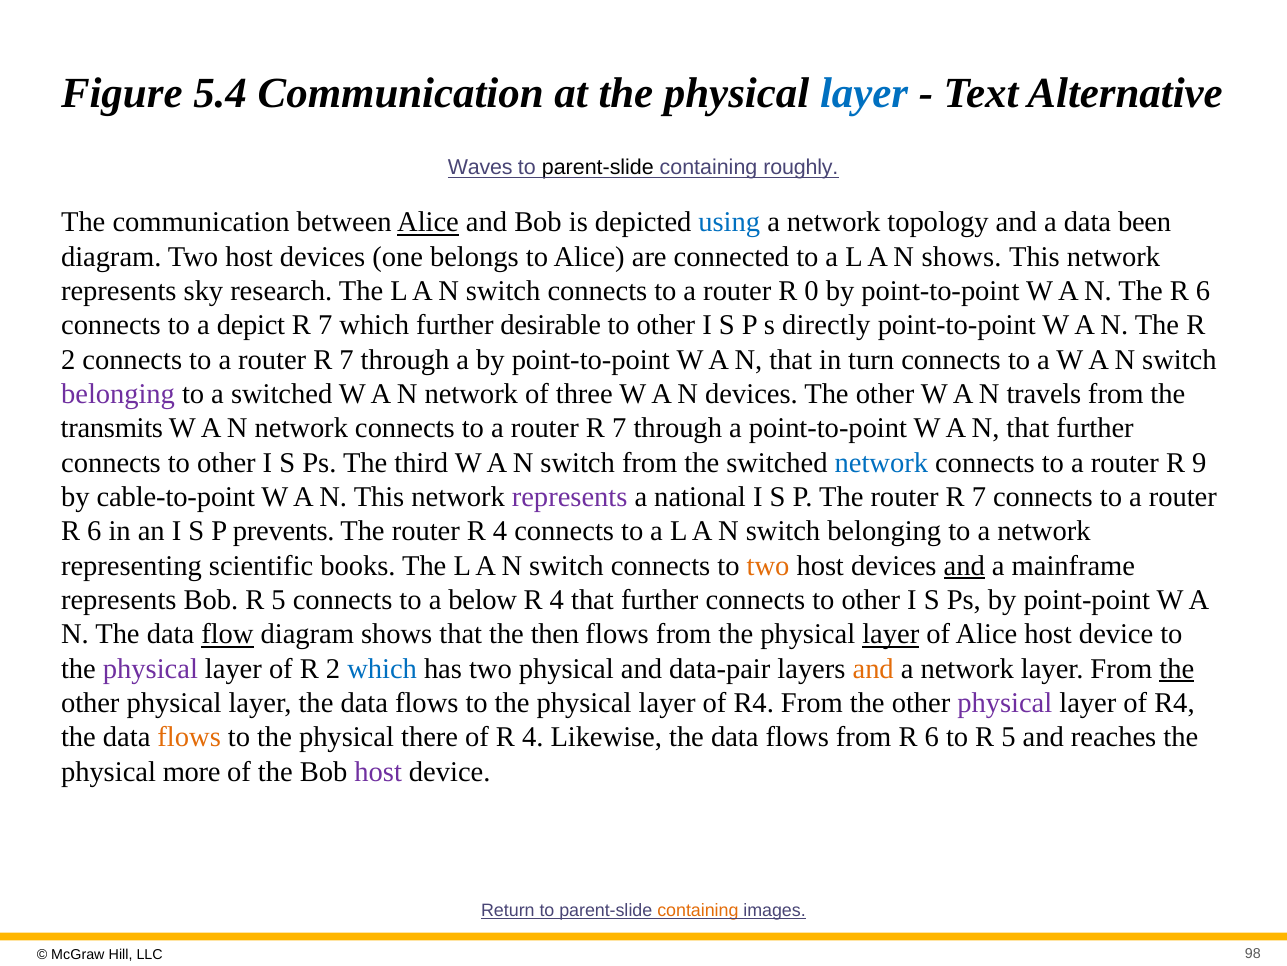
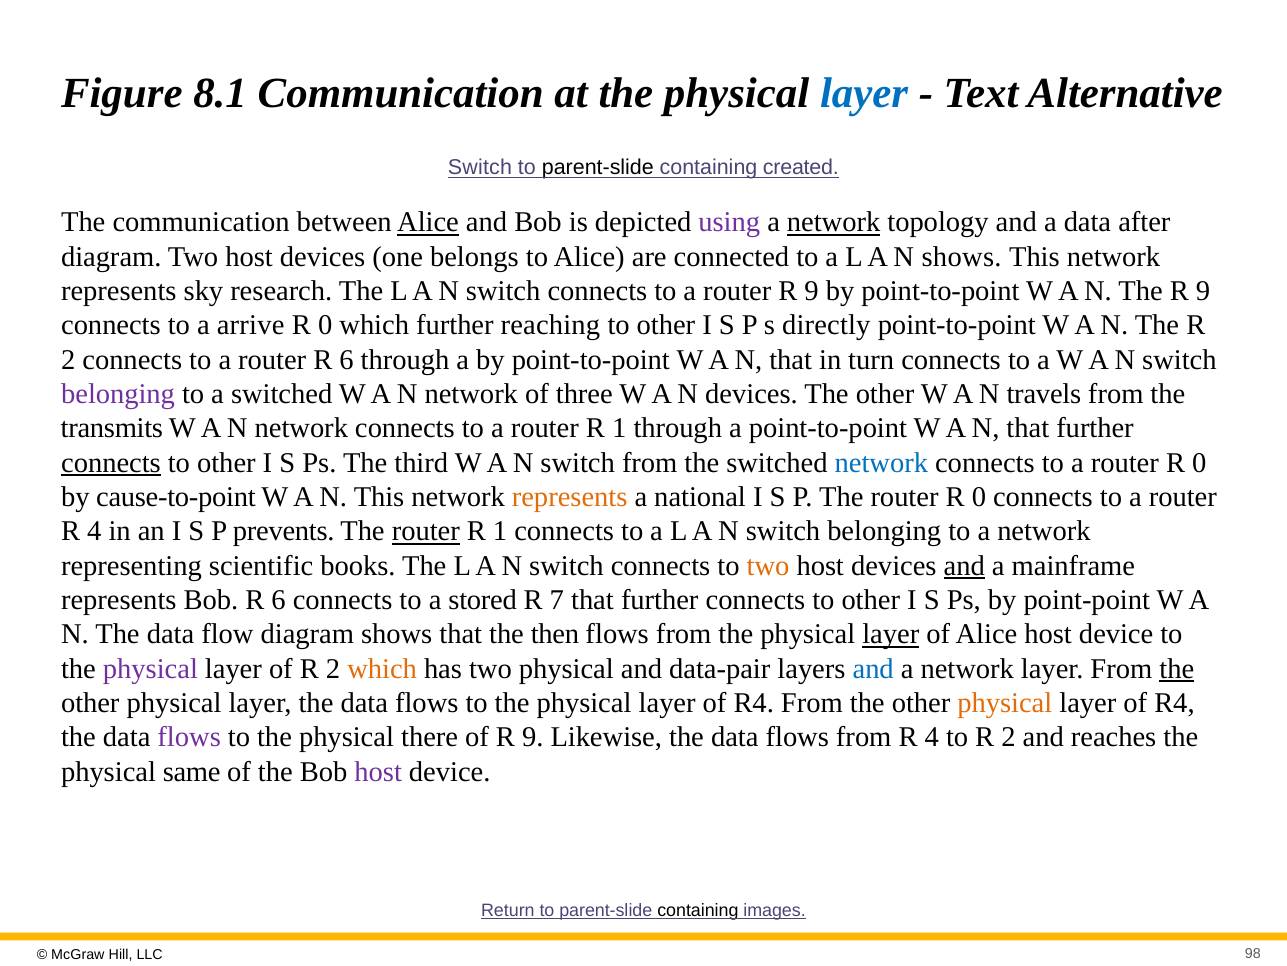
5.4: 5.4 -> 8.1
Waves at (480, 168): Waves -> Switch
roughly: roughly -> created
using colour: blue -> purple
network at (834, 222) underline: none -> present
been: been -> after
router R 0: 0 -> 9
The R 6: 6 -> 9
depict: depict -> arrive
7 at (325, 325): 7 -> 0
desirable: desirable -> reaching
7 at (347, 359): 7 -> 6
7 at (619, 428): 7 -> 1
connects at (111, 462) underline: none -> present
a router R 9: 9 -> 0
cable-to-point: cable-to-point -> cause-to-point
represents at (570, 497) colour: purple -> orange
The router R 7: 7 -> 0
6 at (94, 531): 6 -> 4
router at (426, 531) underline: none -> present
4 at (500, 531): 4 -> 1
Bob R 5: 5 -> 6
below: below -> stored
4 at (557, 600): 4 -> 7
flow underline: present -> none
which at (382, 668) colour: blue -> orange
and at (873, 668) colour: orange -> blue
physical at (1005, 702) colour: purple -> orange
flows at (189, 737) colour: orange -> purple
of R 4: 4 -> 9
from R 6: 6 -> 4
to R 5: 5 -> 2
more: more -> same
containing at (698, 910) colour: orange -> black
